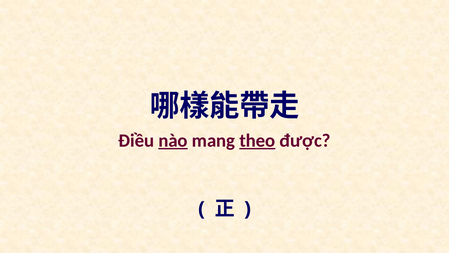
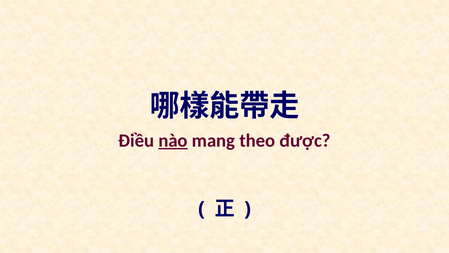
theo underline: present -> none
